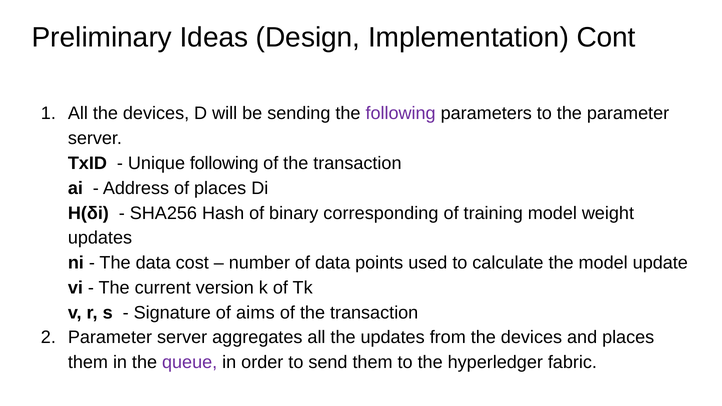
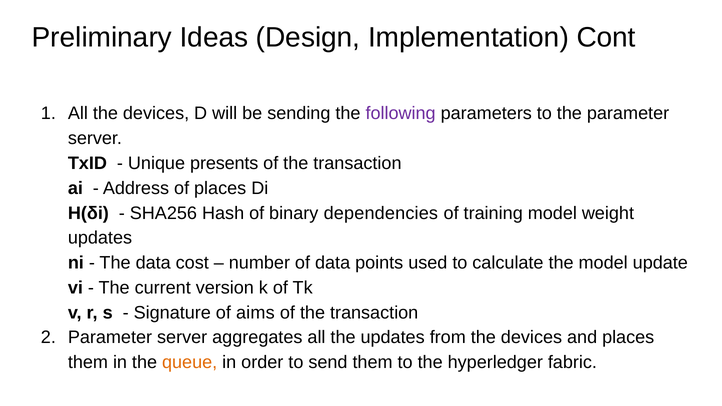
Unique following: following -> presents
corresponding: corresponding -> dependencies
queue colour: purple -> orange
